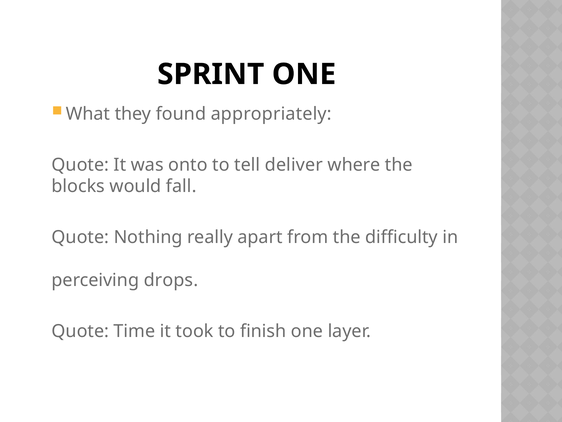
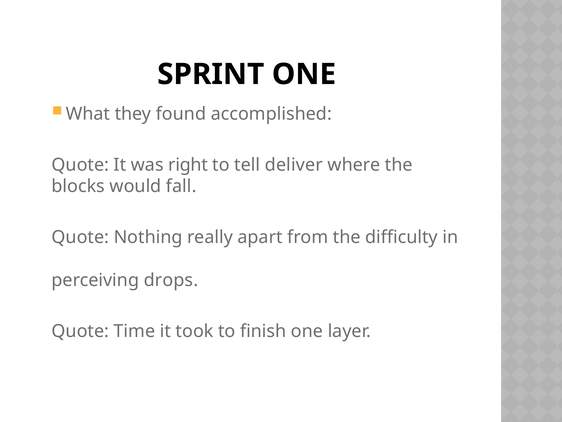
appropriately: appropriately -> accomplished
onto: onto -> right
